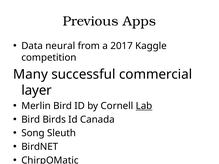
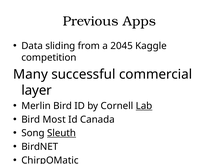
neural: neural -> sliding
2017: 2017 -> 2045
Birds: Birds -> Most
Sleuth underline: none -> present
